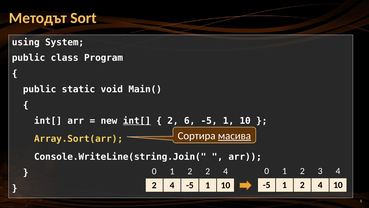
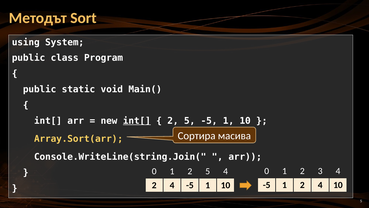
6 at (190, 121): 6 -> 5
масива underline: present -> none
1 2 2: 2 -> 5
